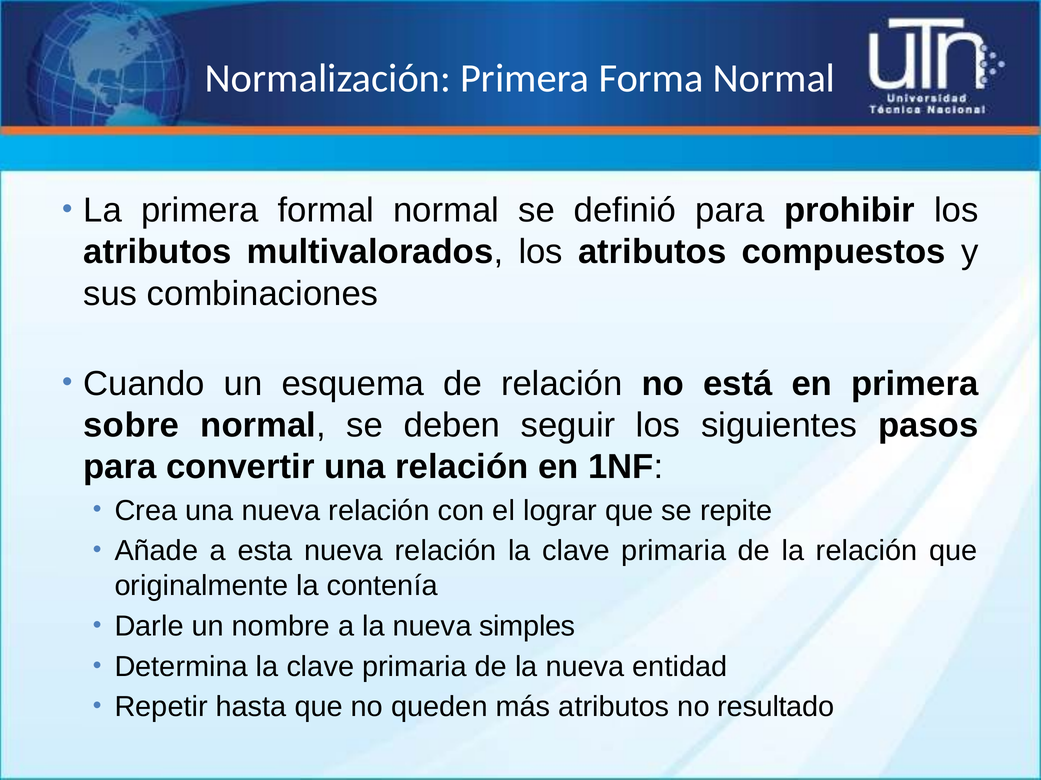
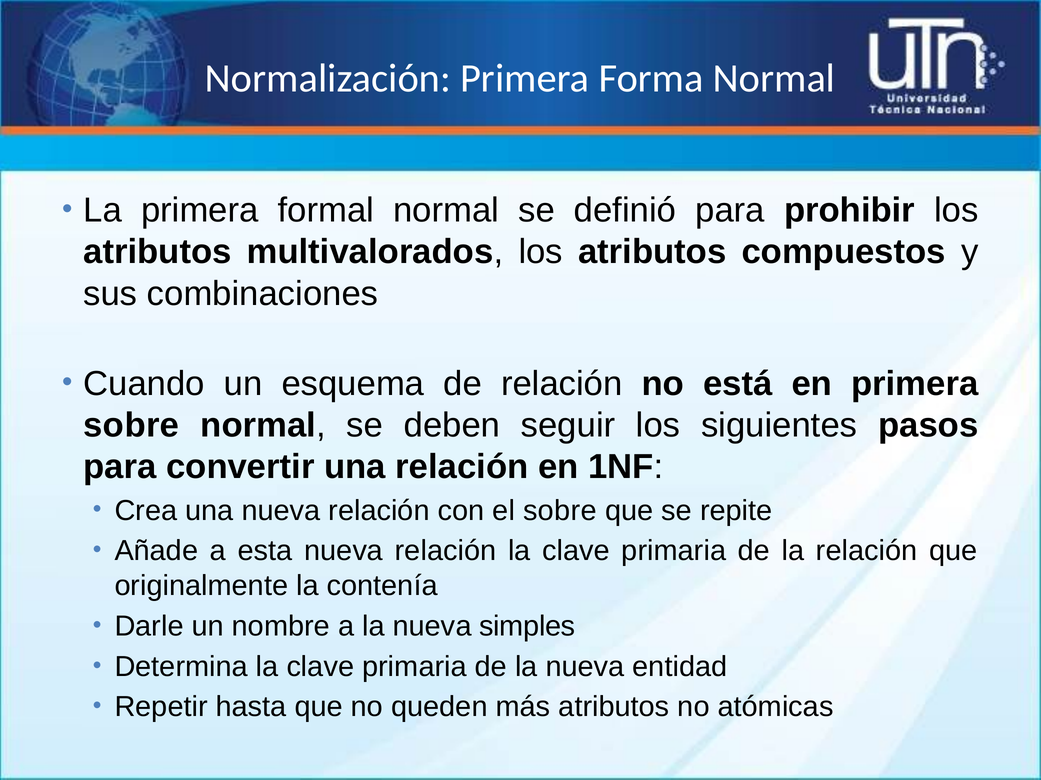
el lograr: lograr -> sobre
resultado: resultado -> atómicas
